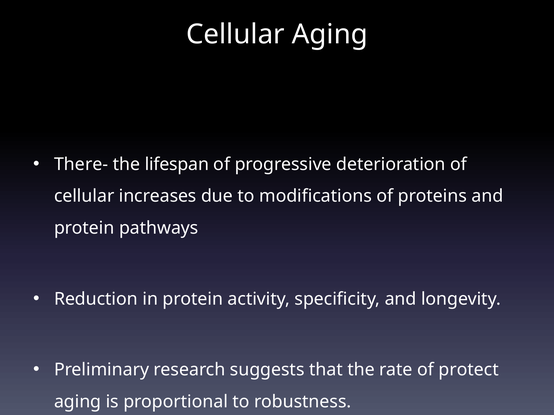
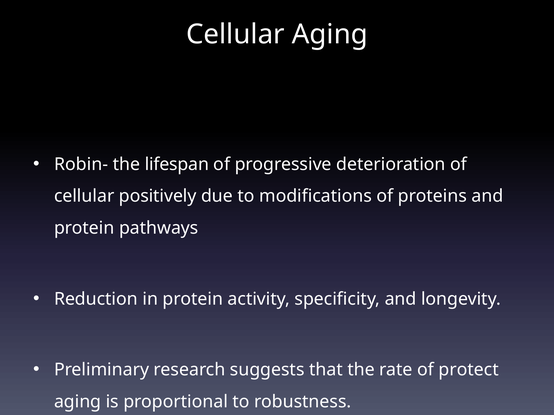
There-: There- -> Robin-
increases: increases -> positively
